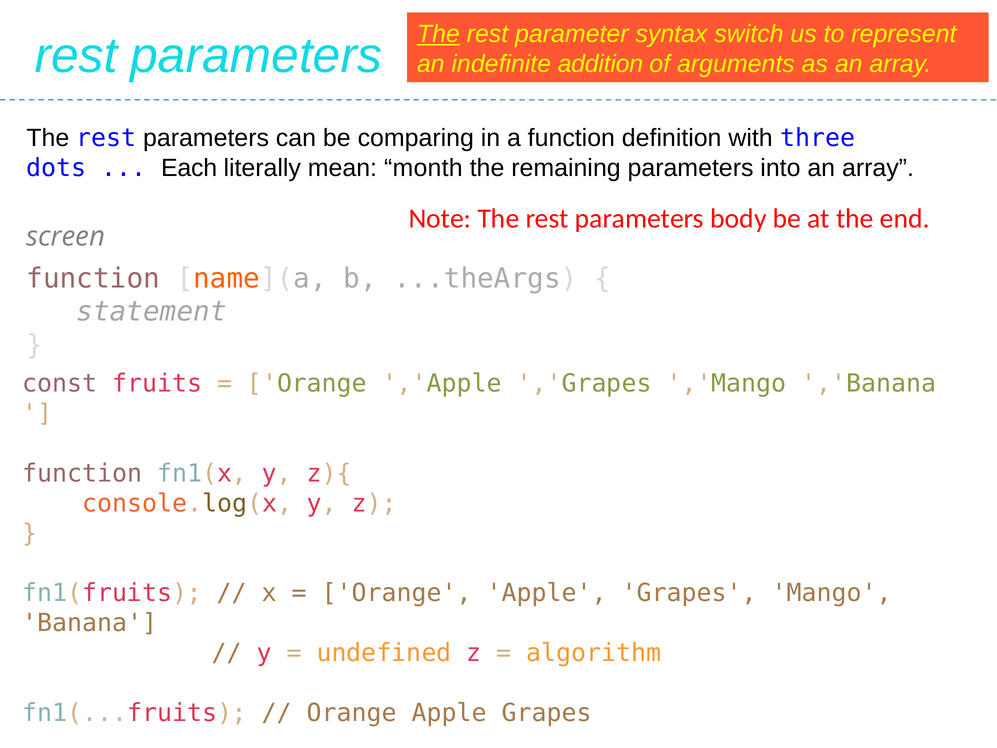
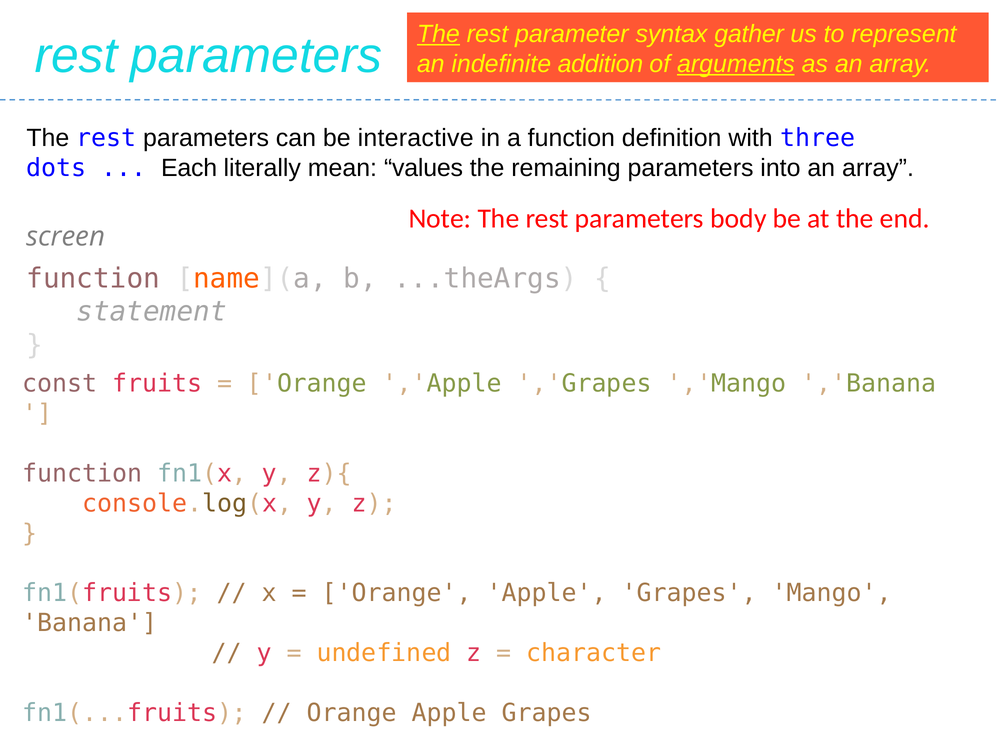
switch: switch -> gather
arguments underline: none -> present
comparing: comparing -> interactive
month: month -> values
algorithm: algorithm -> character
